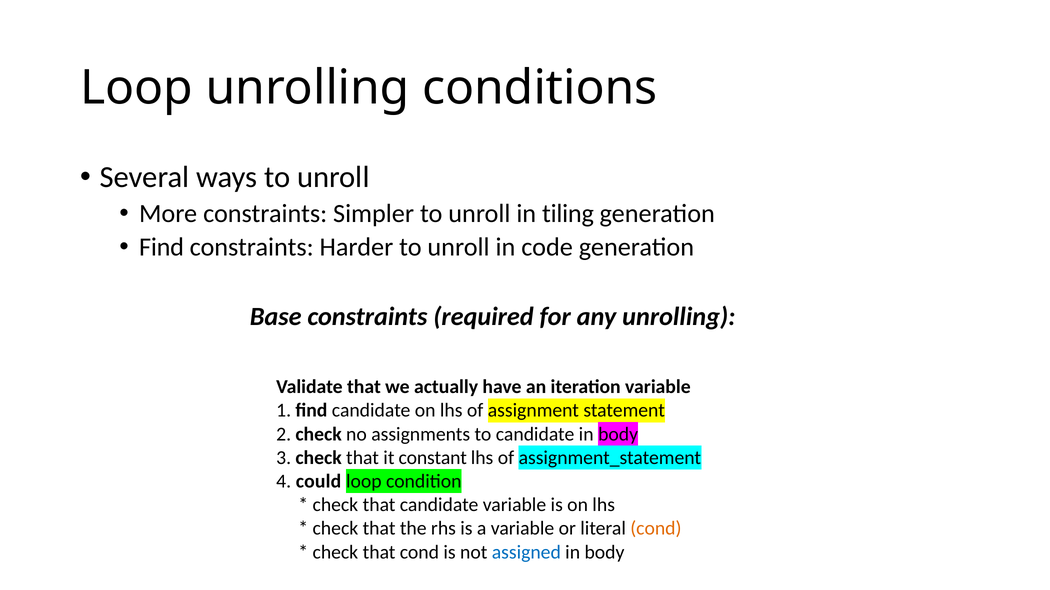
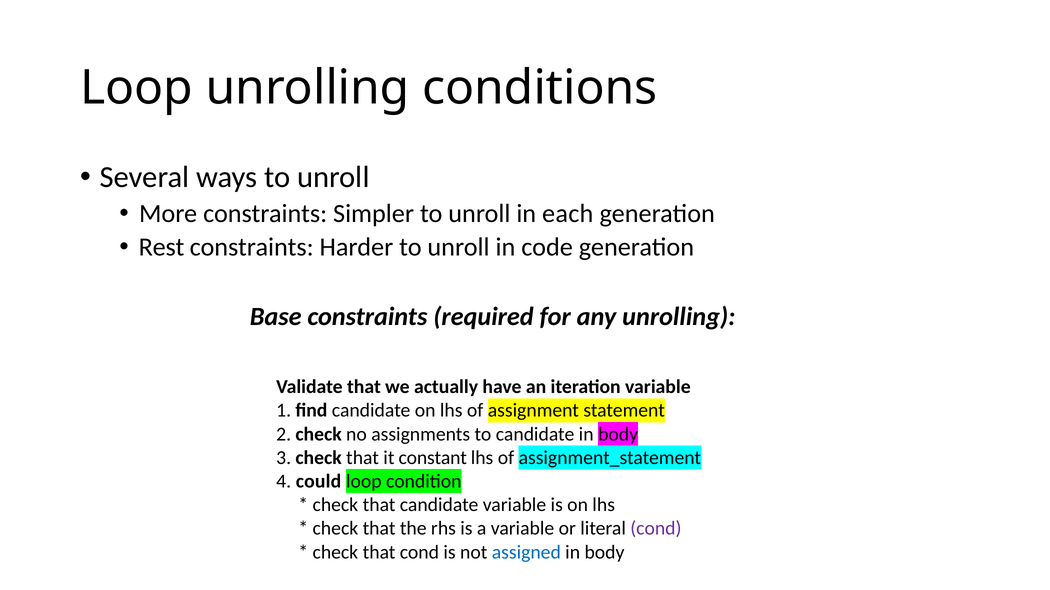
tiling: tiling -> each
Find at (162, 247): Find -> Rest
cond at (656, 529) colour: orange -> purple
